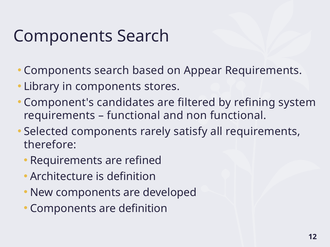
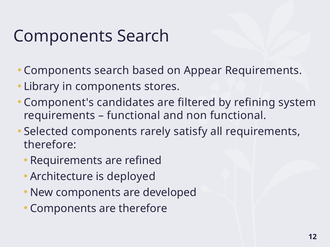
is definition: definition -> deployed
are definition: definition -> therefore
